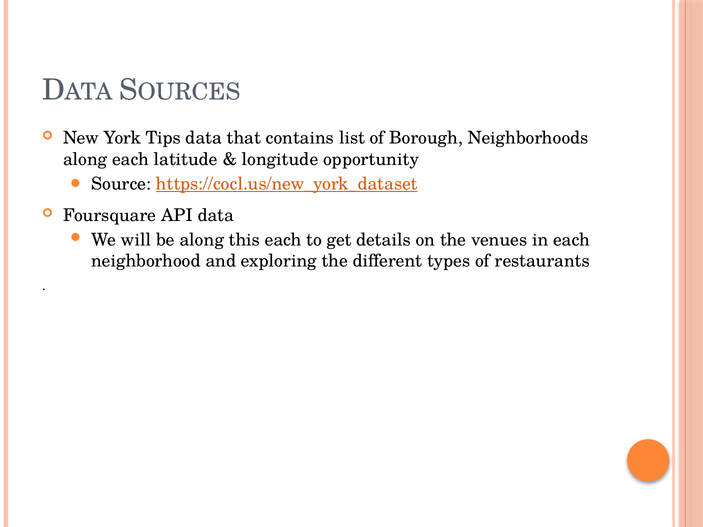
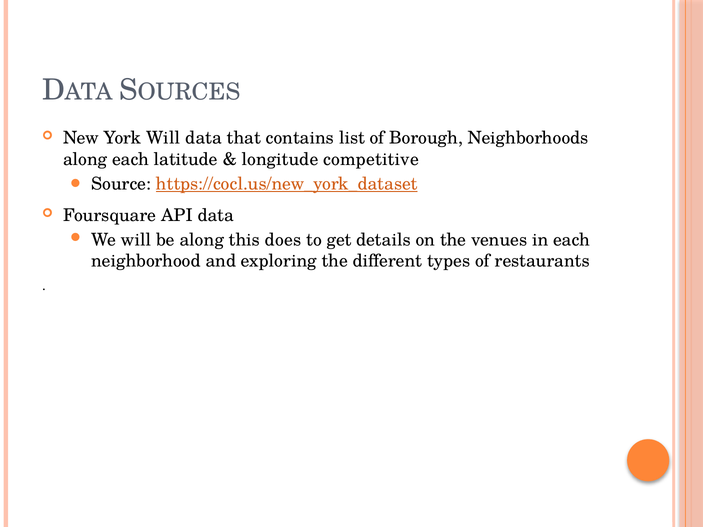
York Tips: Tips -> Will
opportunity: opportunity -> competitive
this each: each -> does
